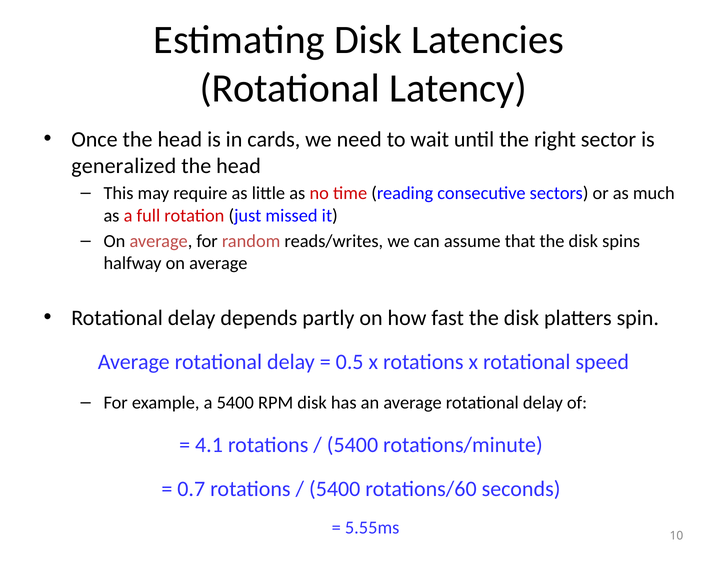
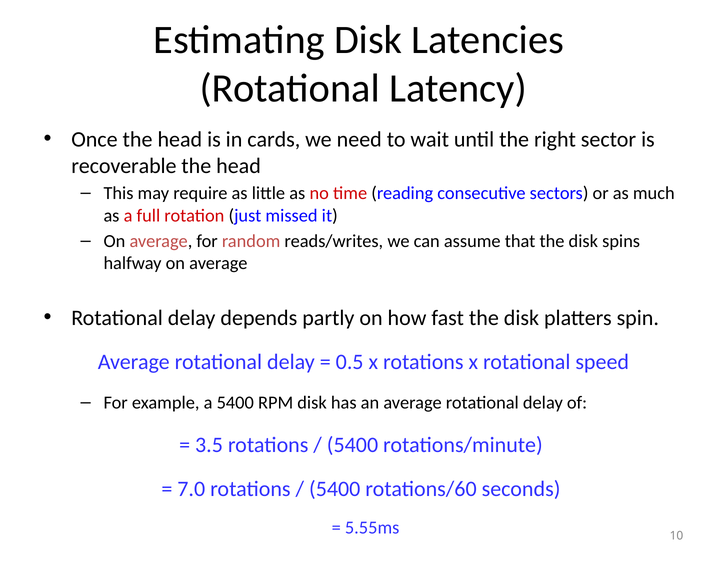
generalized: generalized -> recoverable
4.1: 4.1 -> 3.5
0.7: 0.7 -> 7.0
